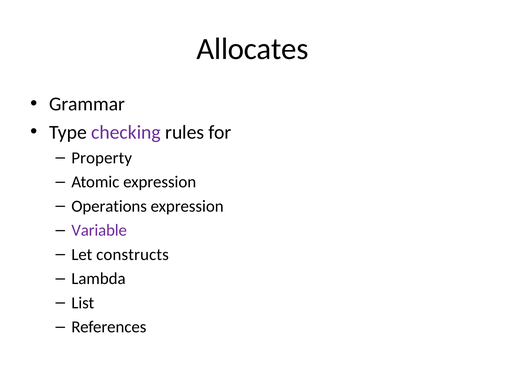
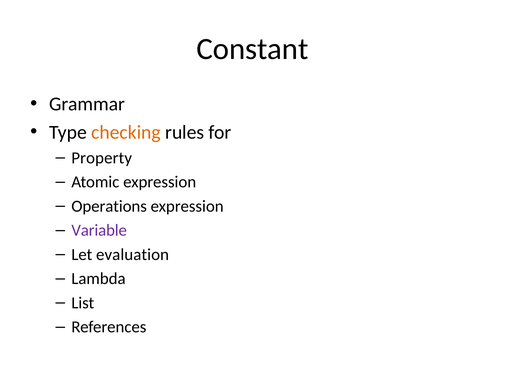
Allocates: Allocates -> Constant
checking colour: purple -> orange
constructs: constructs -> evaluation
